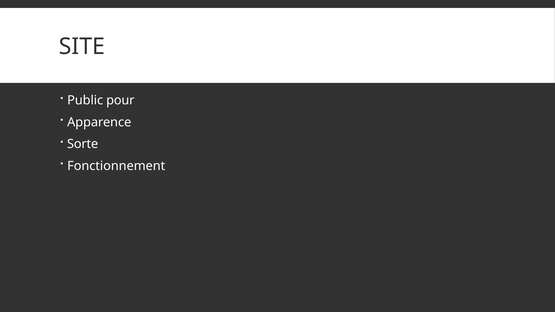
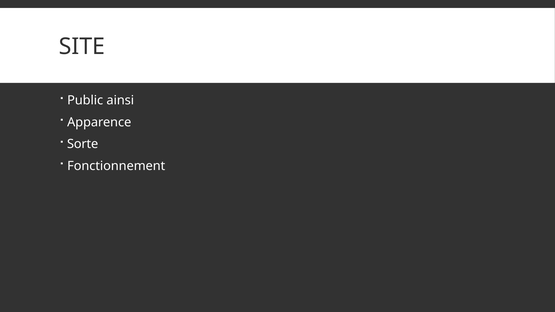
pour: pour -> ainsi
